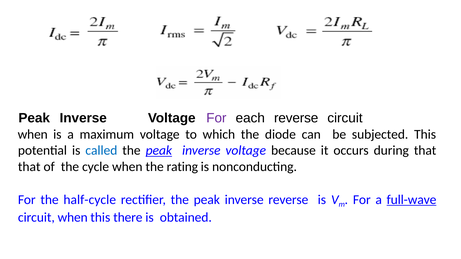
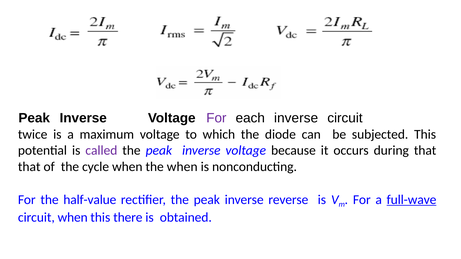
each reverse: reverse -> inverse
when at (33, 135): when -> twice
called colour: blue -> purple
peak at (159, 151) underline: present -> none
the rating: rating -> when
half-cycle: half-cycle -> half-value
